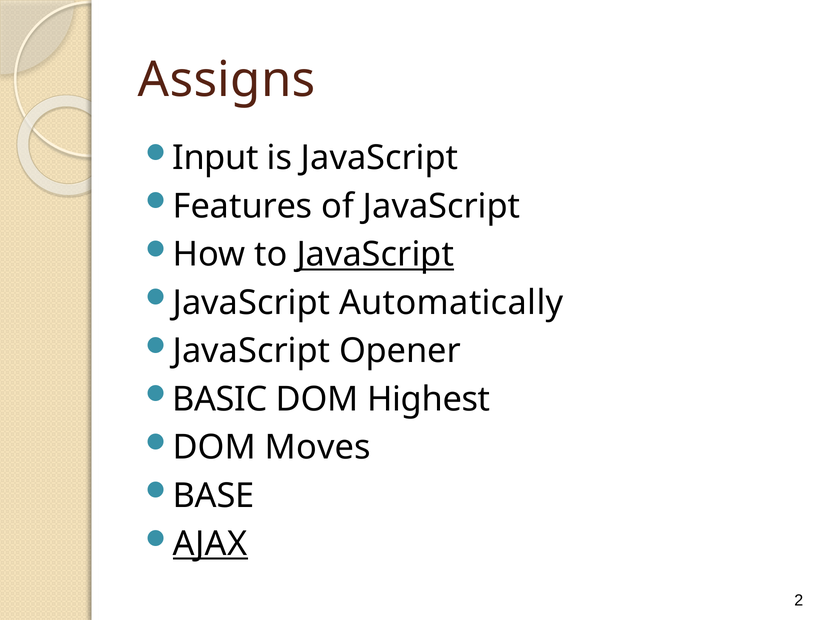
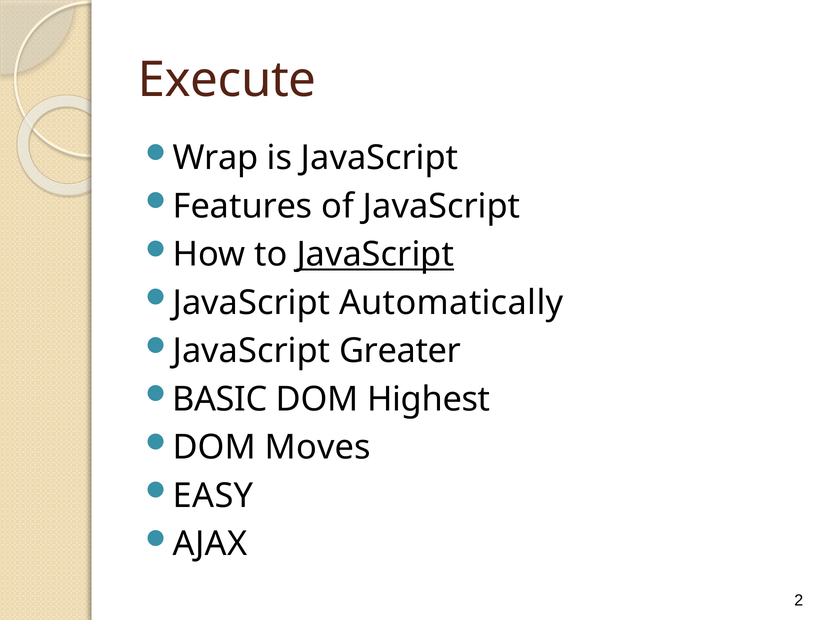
Assigns: Assigns -> Execute
Input: Input -> Wrap
Opener: Opener -> Greater
BASE: BASE -> EASY
AJAX underline: present -> none
